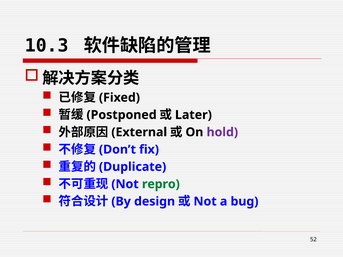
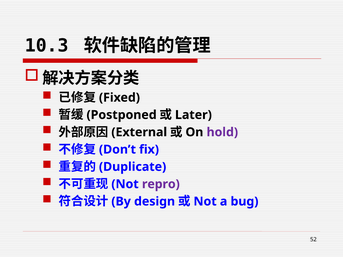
repro colour: green -> purple
